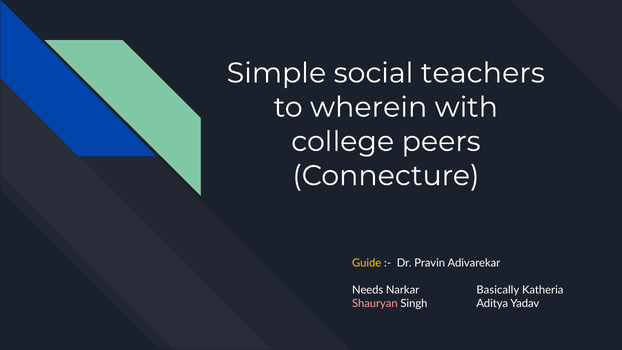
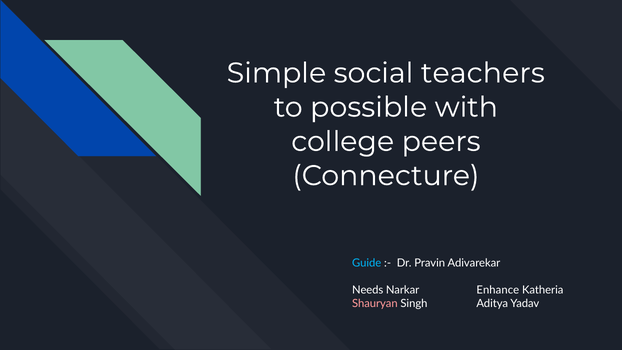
wherein: wherein -> possible
Guide colour: yellow -> light blue
Basically: Basically -> Enhance
